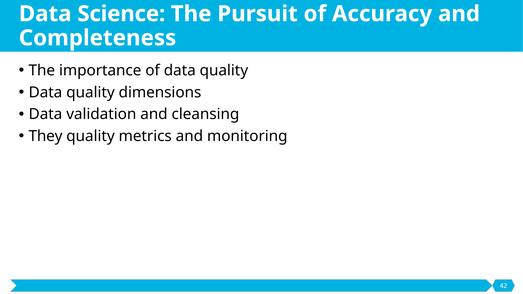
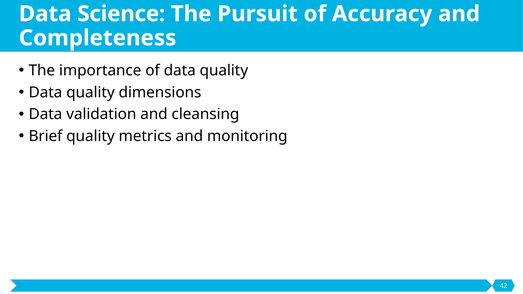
They: They -> Brief
